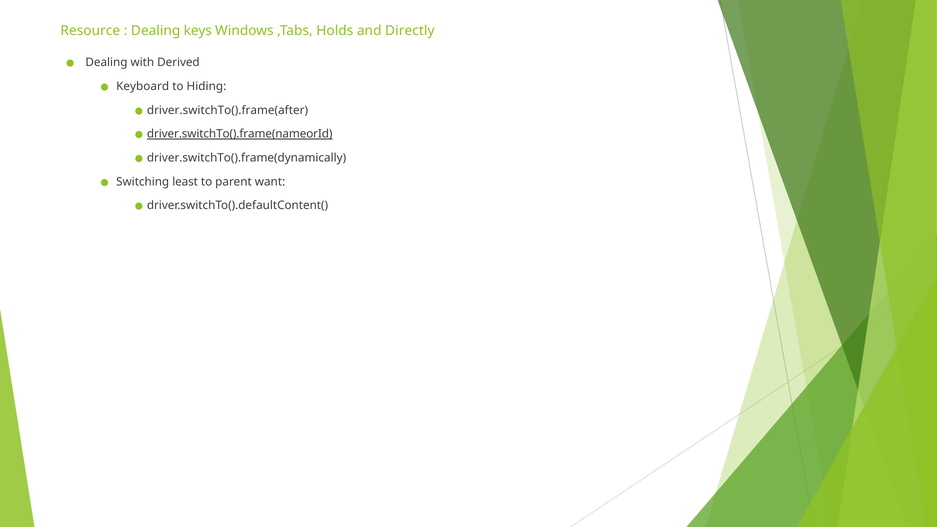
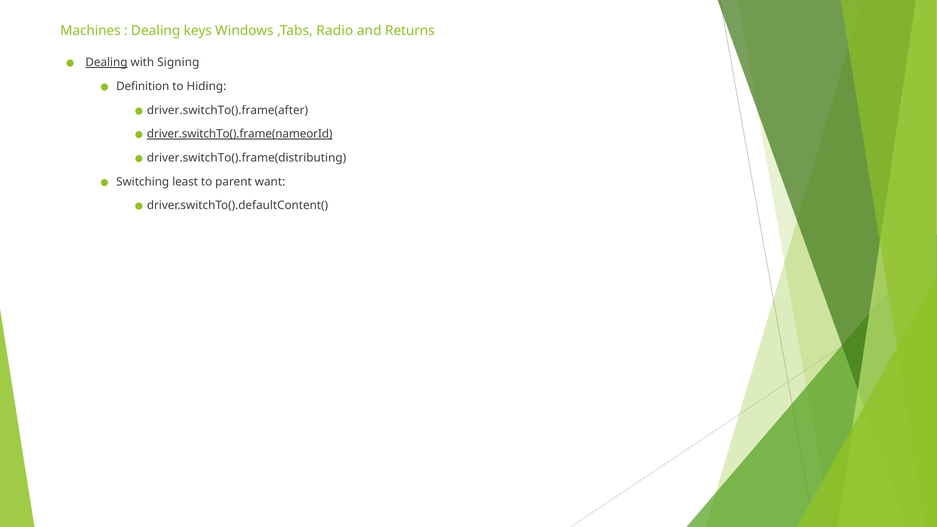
Resource: Resource -> Machines
Holds: Holds -> Radio
Directly: Directly -> Returns
Dealing at (106, 63) underline: none -> present
Derived: Derived -> Signing
Keyboard: Keyboard -> Definition
driver.switchTo().frame(dynamically: driver.switchTo().frame(dynamically -> driver.switchTo().frame(distributing
